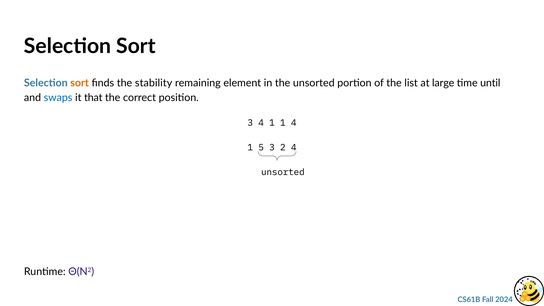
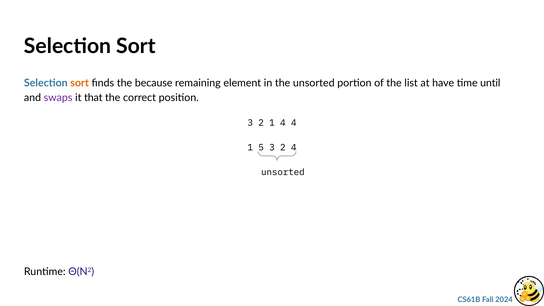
stability: stability -> because
large: large -> have
swaps colour: blue -> purple
4 at (261, 123): 4 -> 2
1 1: 1 -> 4
